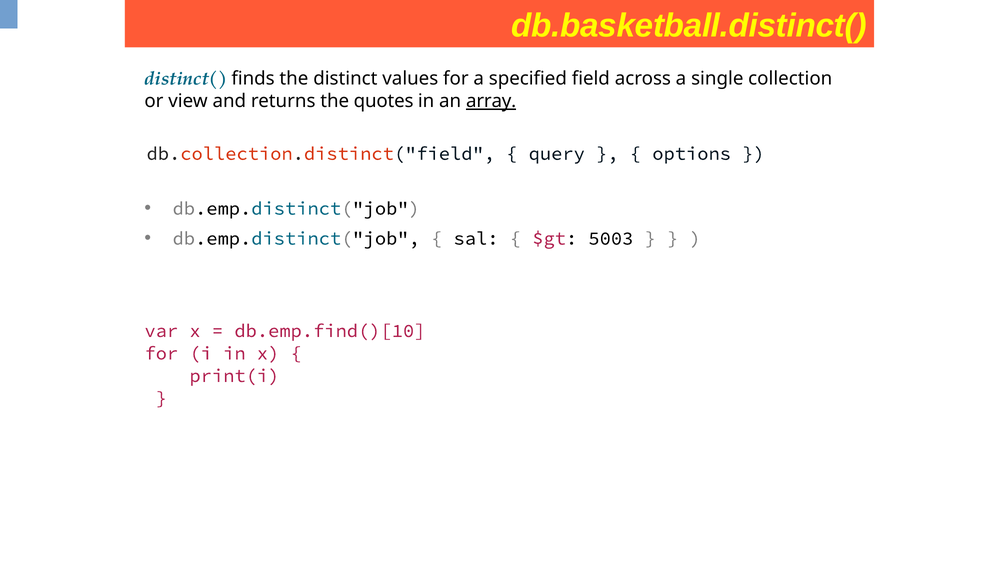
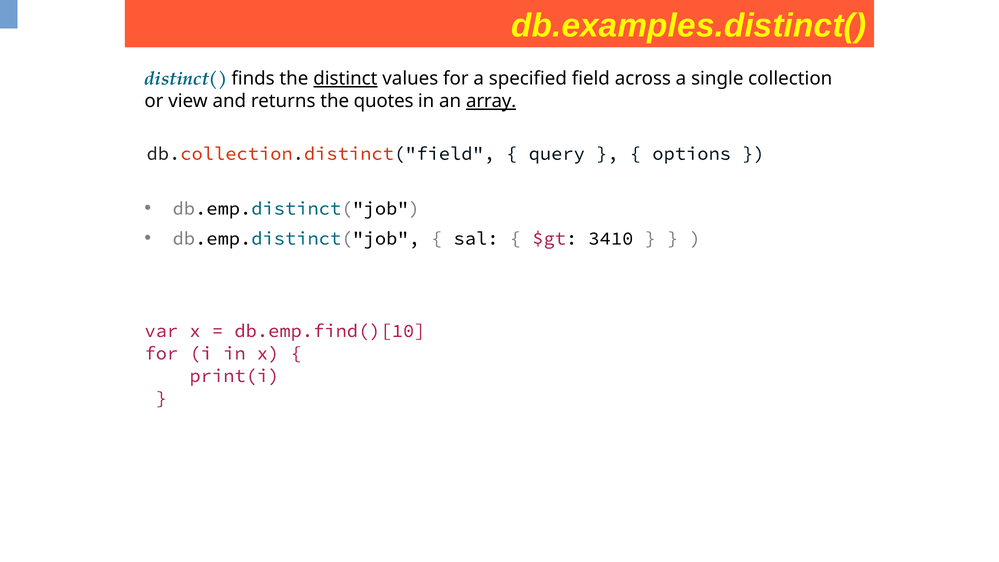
db.basketball.distinct(: db.basketball.distinct( -> db.examples.distinct(
distinct underline: none -> present
5003: 5003 -> 3410
